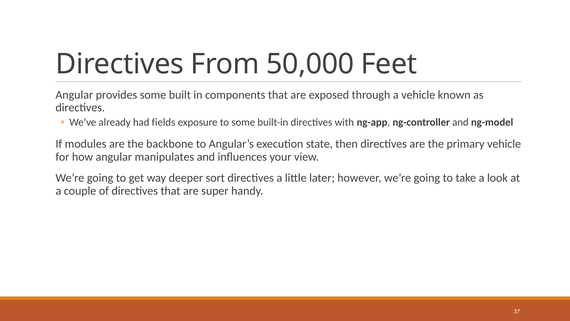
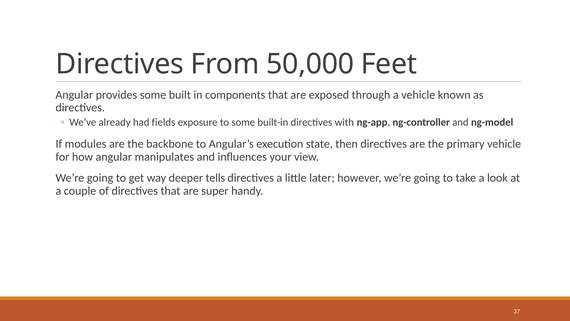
sort: sort -> tells
